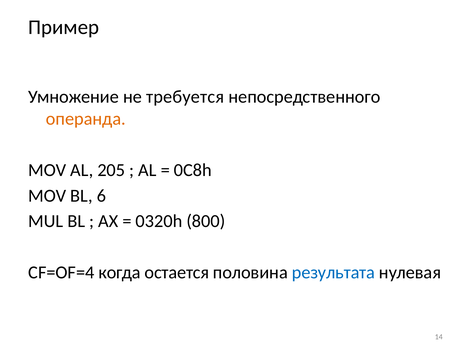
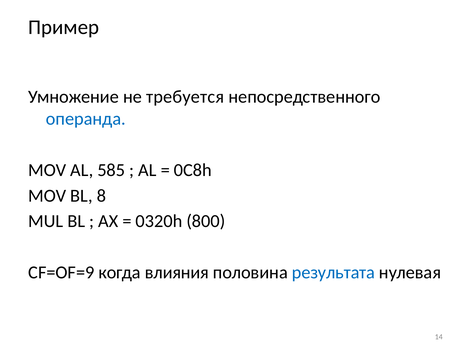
операнда colour: orange -> blue
205: 205 -> 585
6: 6 -> 8
CF=OF=4: CF=OF=4 -> CF=OF=9
остается: остается -> влияния
